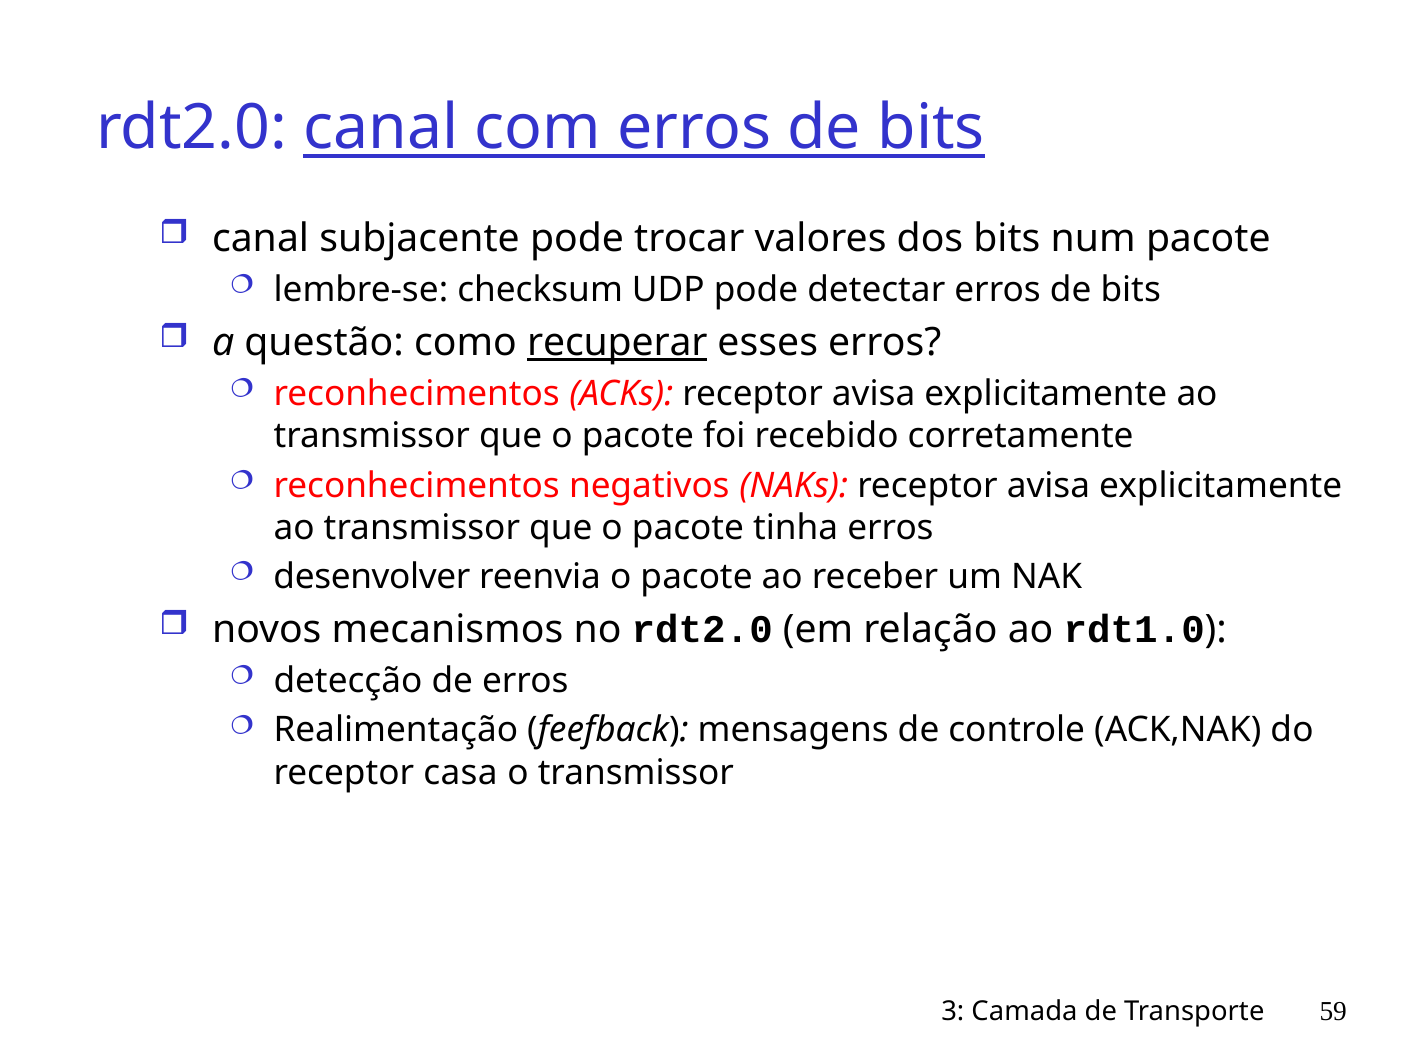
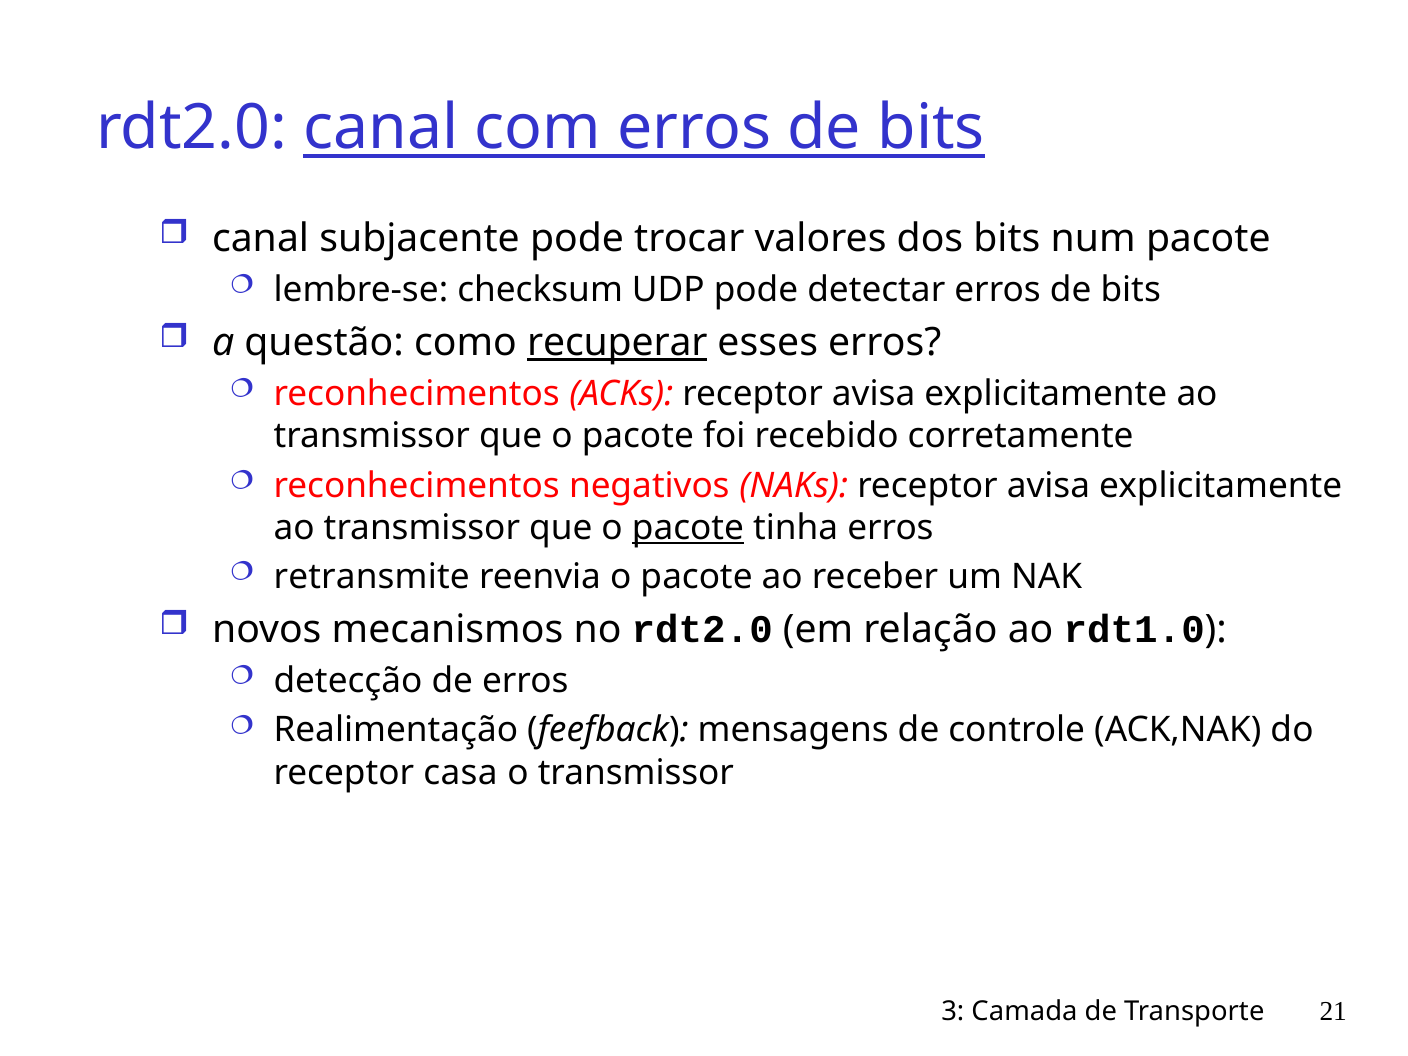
pacote at (688, 528) underline: none -> present
desenvolver: desenvolver -> retransmite
59: 59 -> 21
